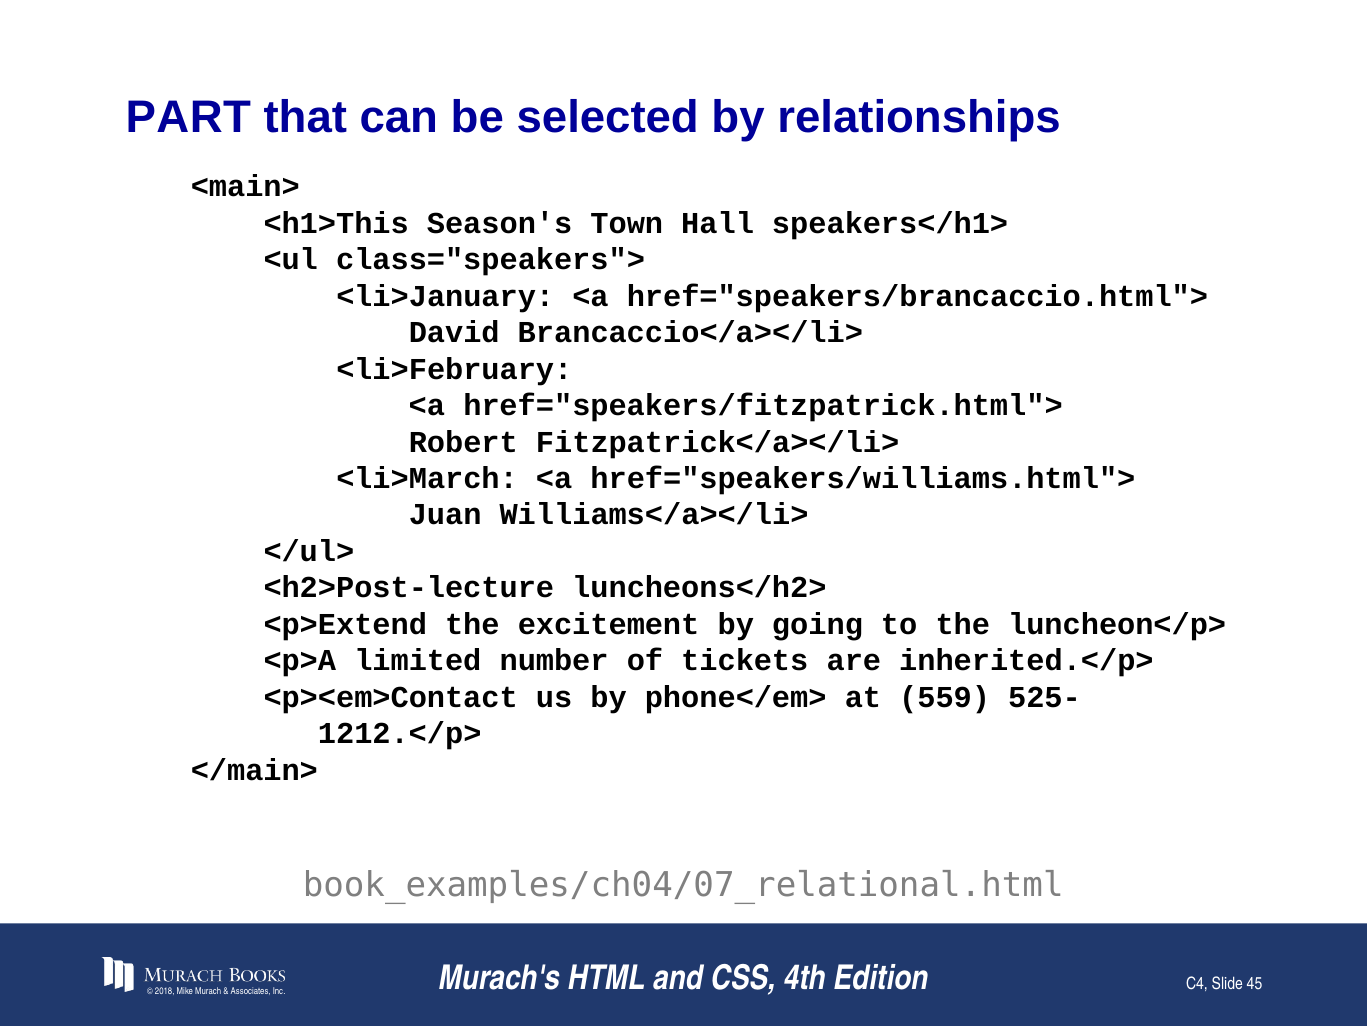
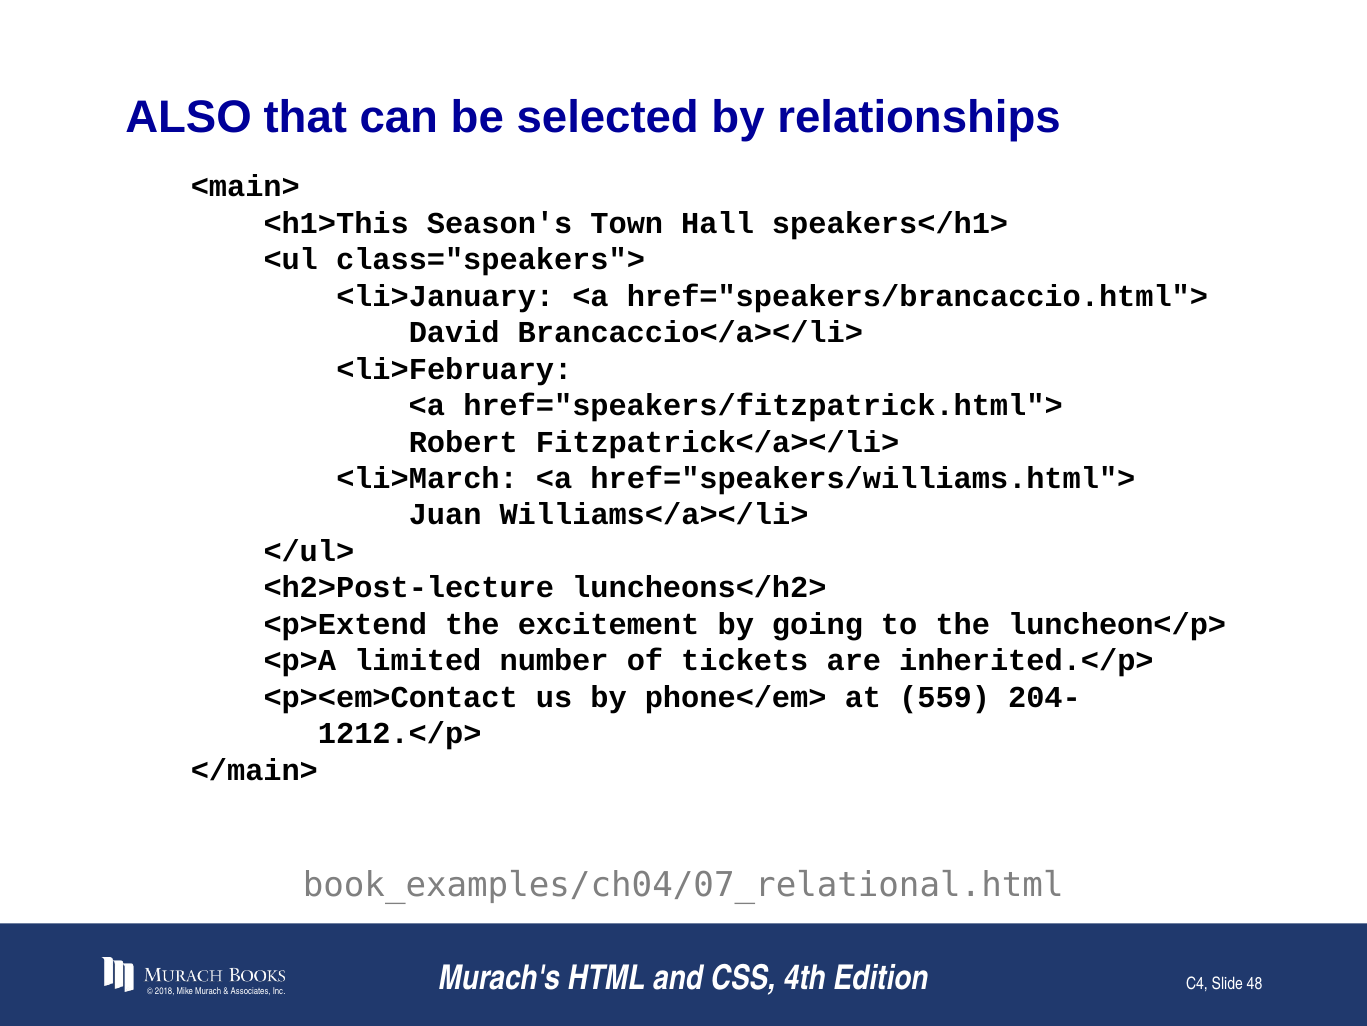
PART: PART -> ALSO
525-: 525- -> 204-
45: 45 -> 48
